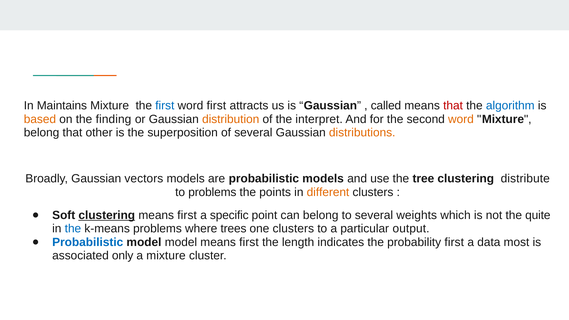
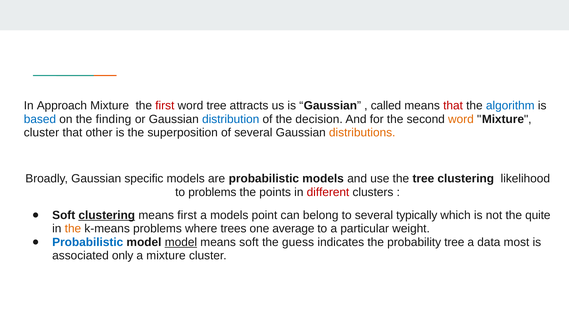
Maintains: Maintains -> Approach
first at (165, 106) colour: blue -> red
word first: first -> tree
based colour: orange -> blue
distribution colour: orange -> blue
interpret: interpret -> decision
belong at (42, 133): belong -> cluster
vectors: vectors -> specific
distribute: distribute -> likelihood
different colour: orange -> red
a specific: specific -> models
weights: weights -> typically
the at (73, 229) colour: blue -> orange
one clusters: clusters -> average
output: output -> weight
model at (181, 242) underline: none -> present
first at (249, 242): first -> soft
length: length -> guess
probability first: first -> tree
